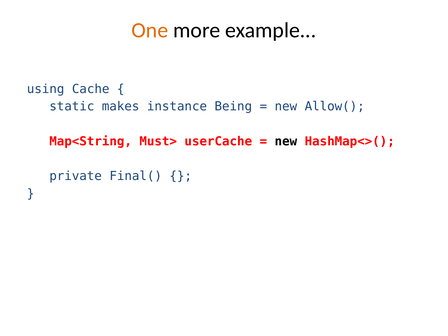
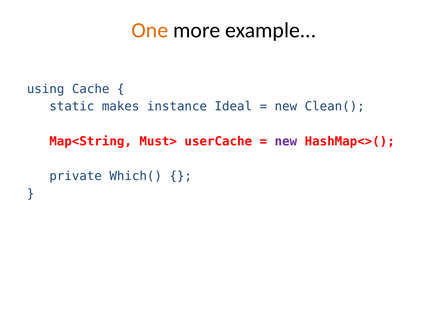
Being: Being -> Ideal
Allow(: Allow( -> Clean(
new at (286, 141) colour: black -> purple
Final(: Final( -> Which(
